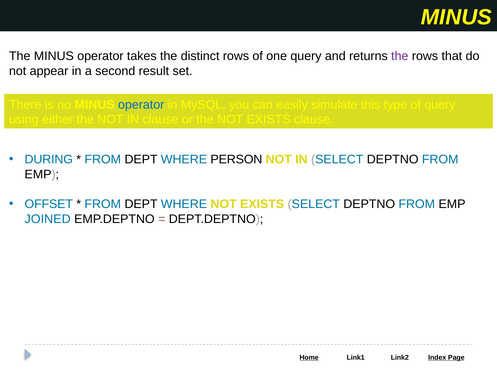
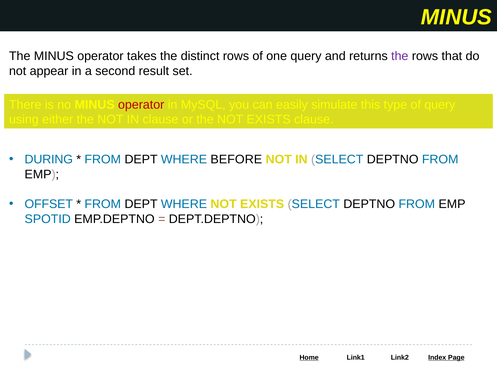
operator at (141, 105) colour: blue -> red
PERSON: PERSON -> BEFORE
JOINED: JOINED -> SPOTID
